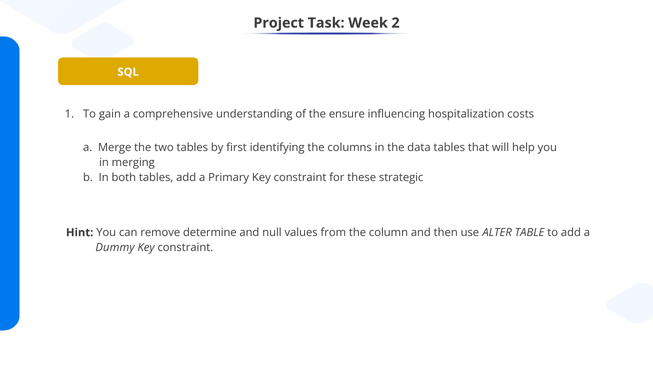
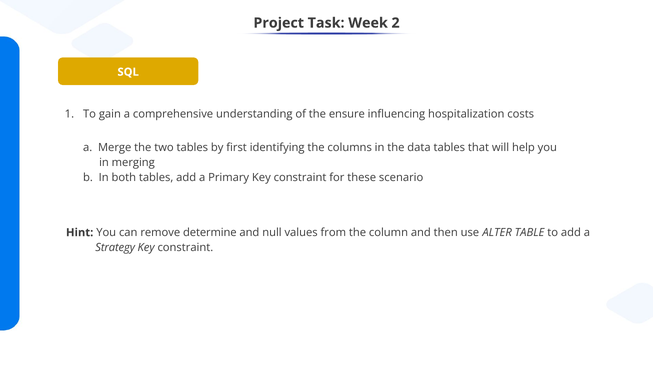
strategic: strategic -> scenario
Dummy: Dummy -> Strategy
